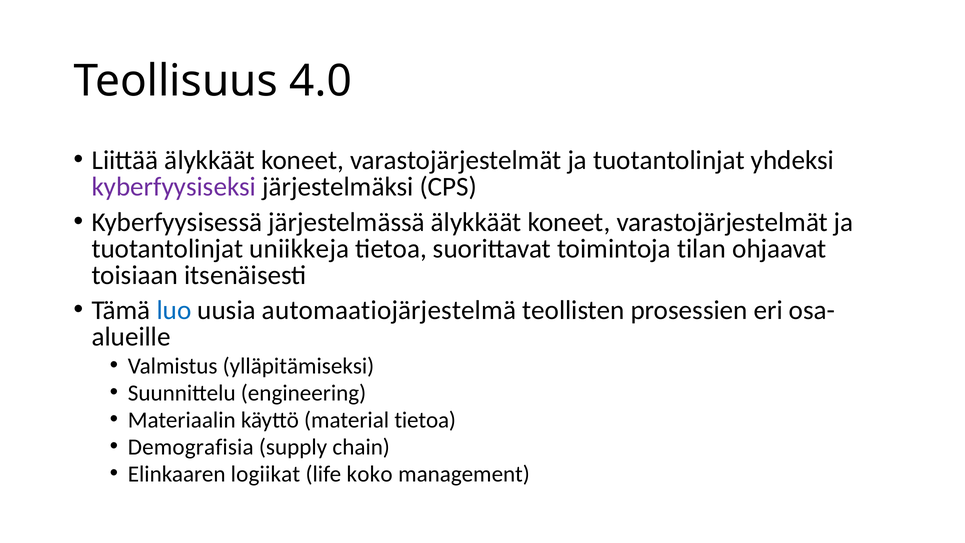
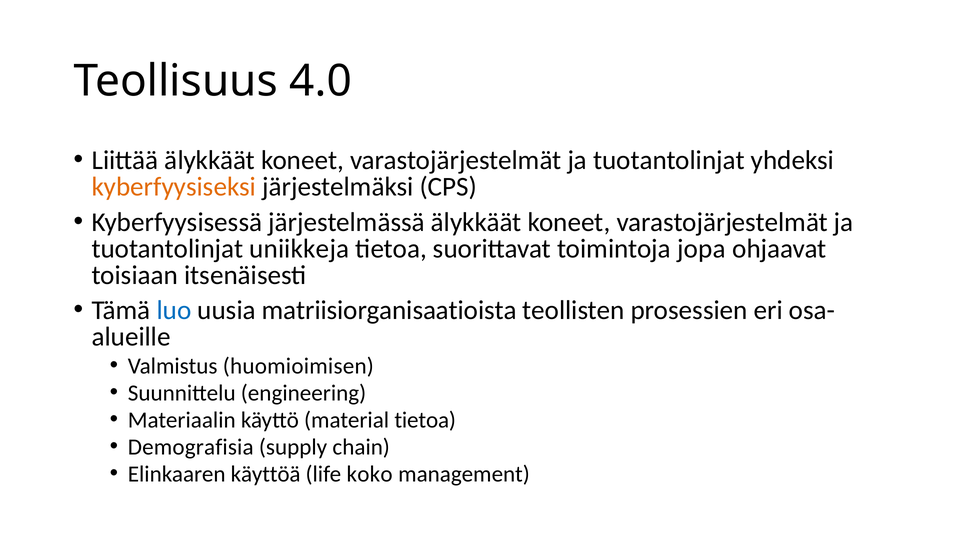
kyberfyysiseksi colour: purple -> orange
tilan: tilan -> jopa
automaatiojärjestelmä: automaatiojärjestelmä -> matriisiorganisaatioista
ylläpitämiseksi: ylläpitämiseksi -> huomioimisen
logiikat: logiikat -> käyttöä
